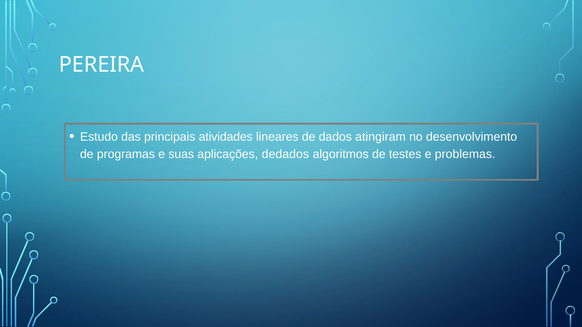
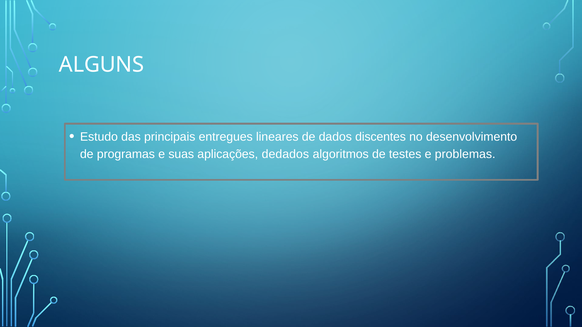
PEREIRA: PEREIRA -> ALGUNS
atividades: atividades -> entregues
atingiram: atingiram -> discentes
